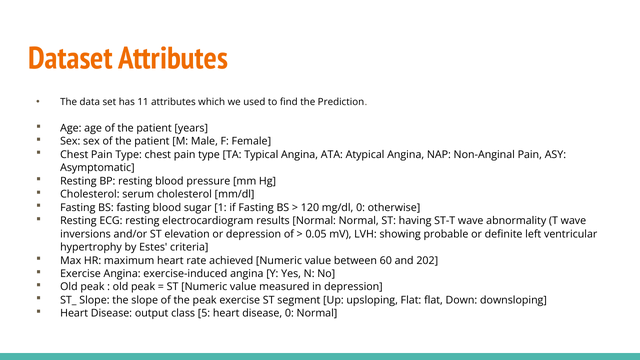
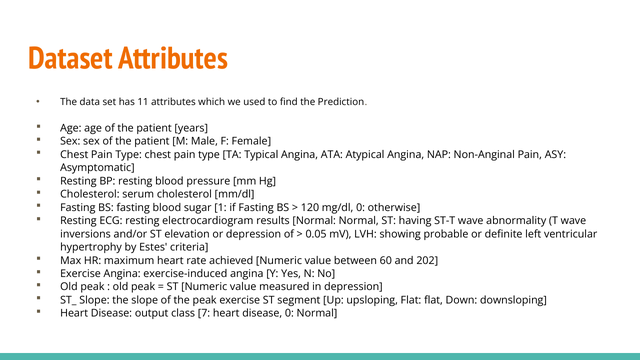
5: 5 -> 7
